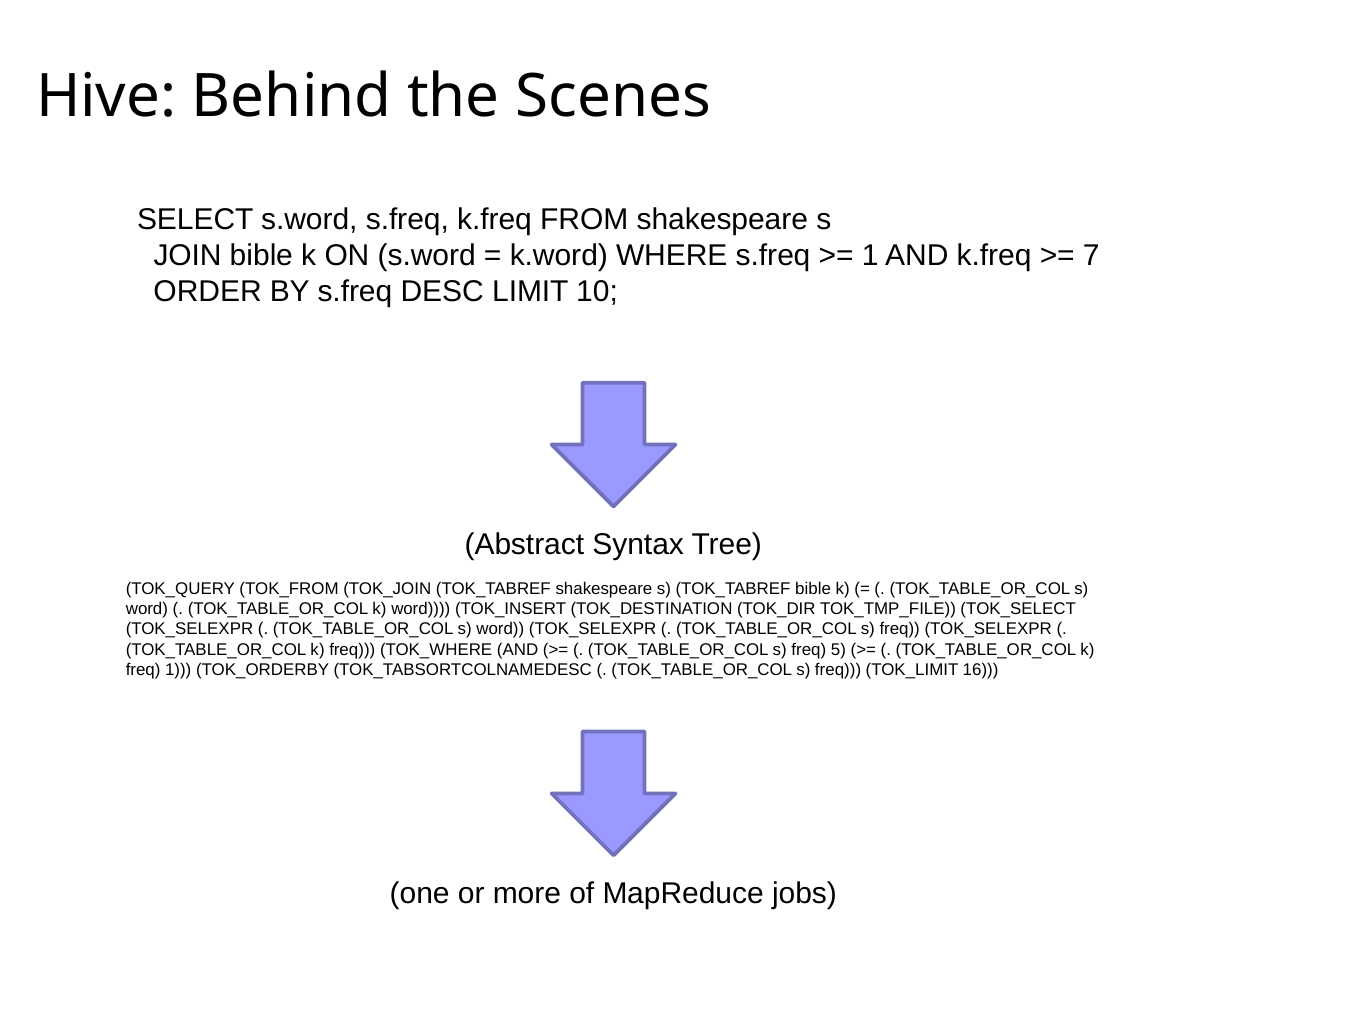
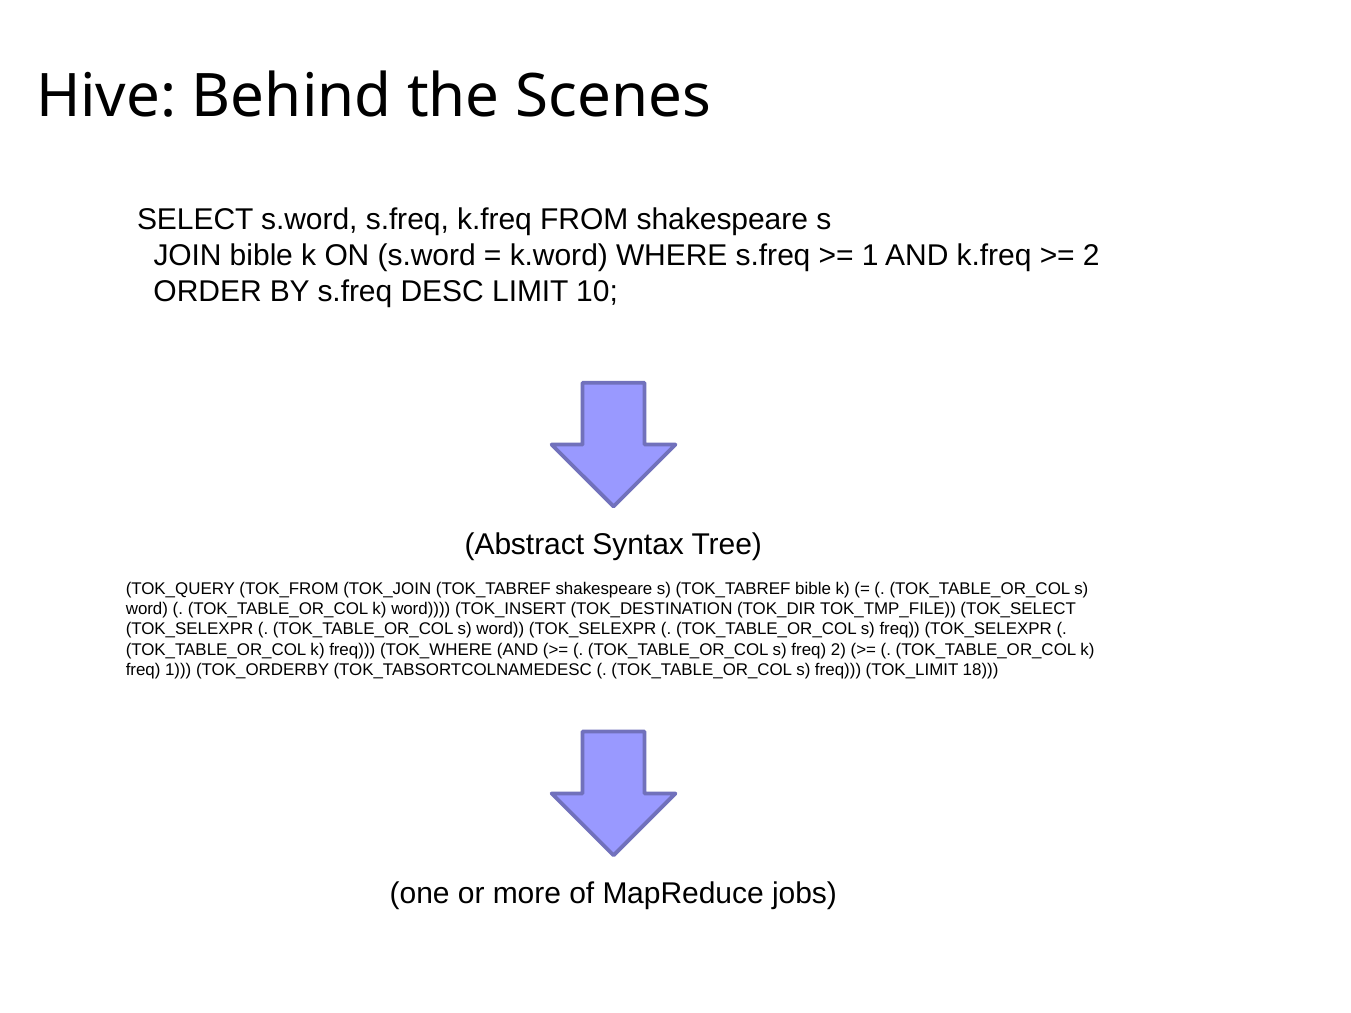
7 at (1091, 255): 7 -> 2
freq 5: 5 -> 2
16: 16 -> 18
